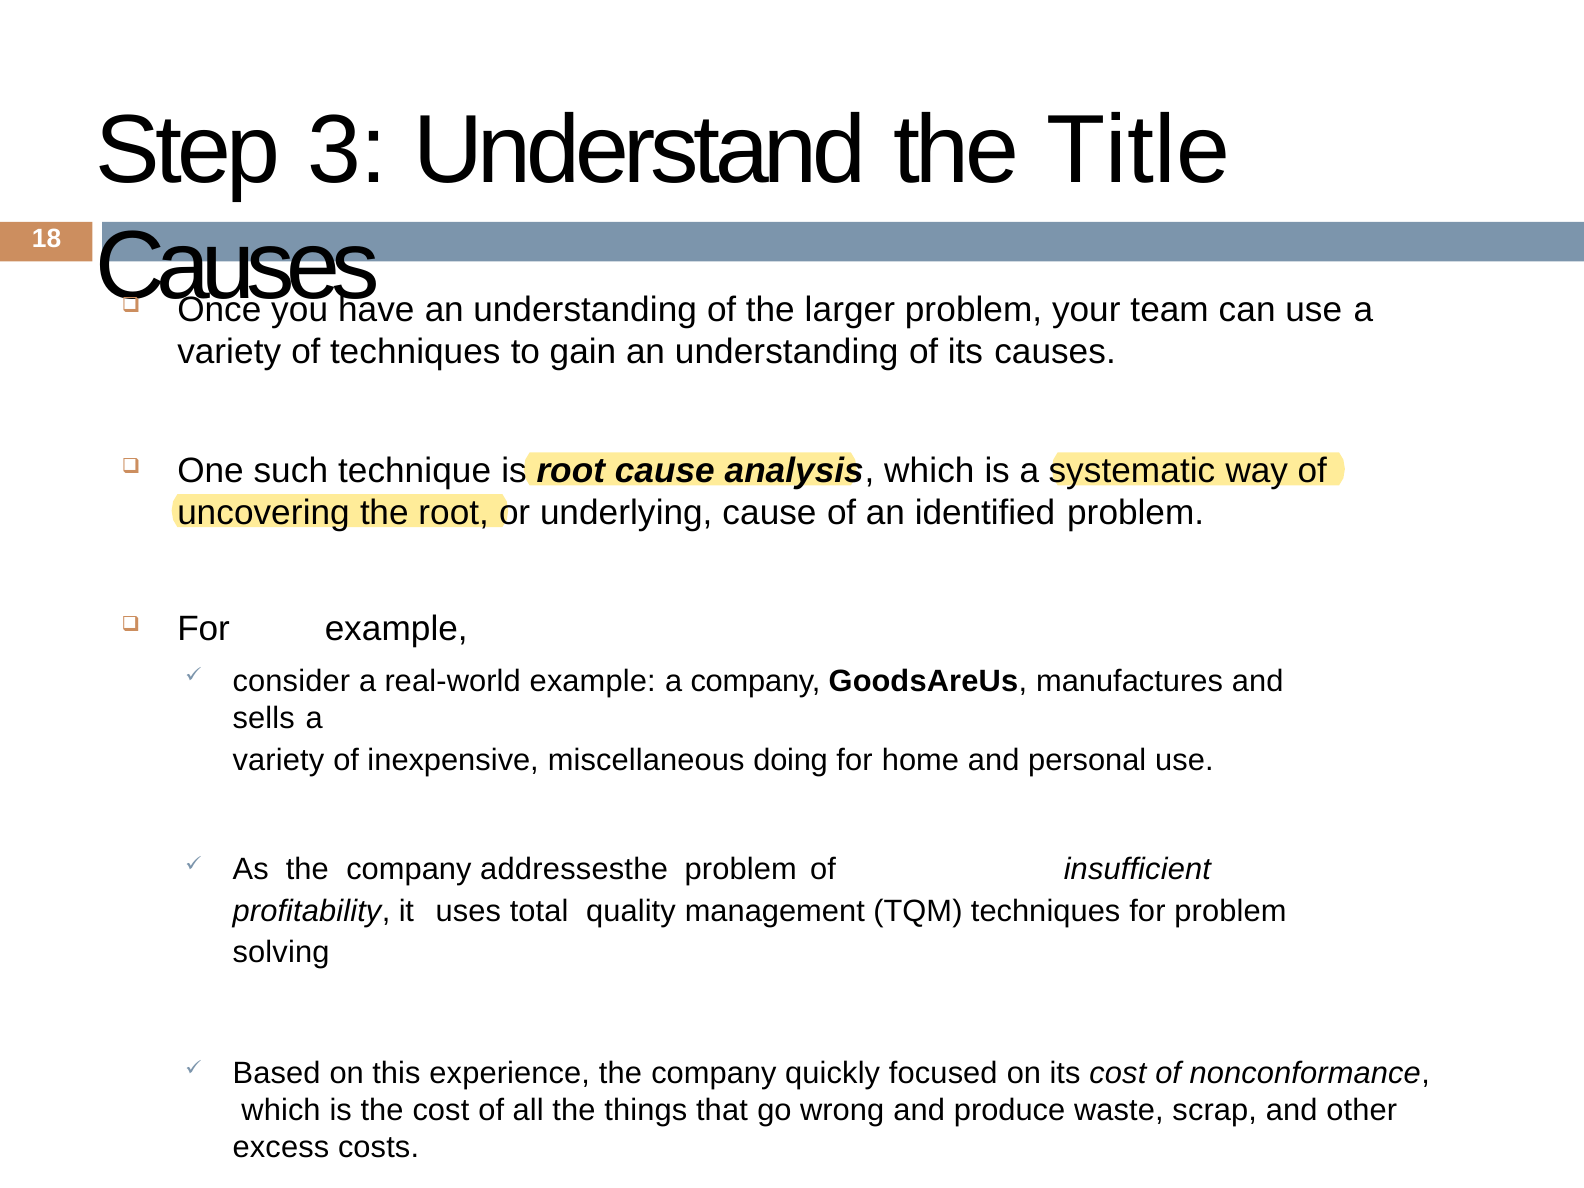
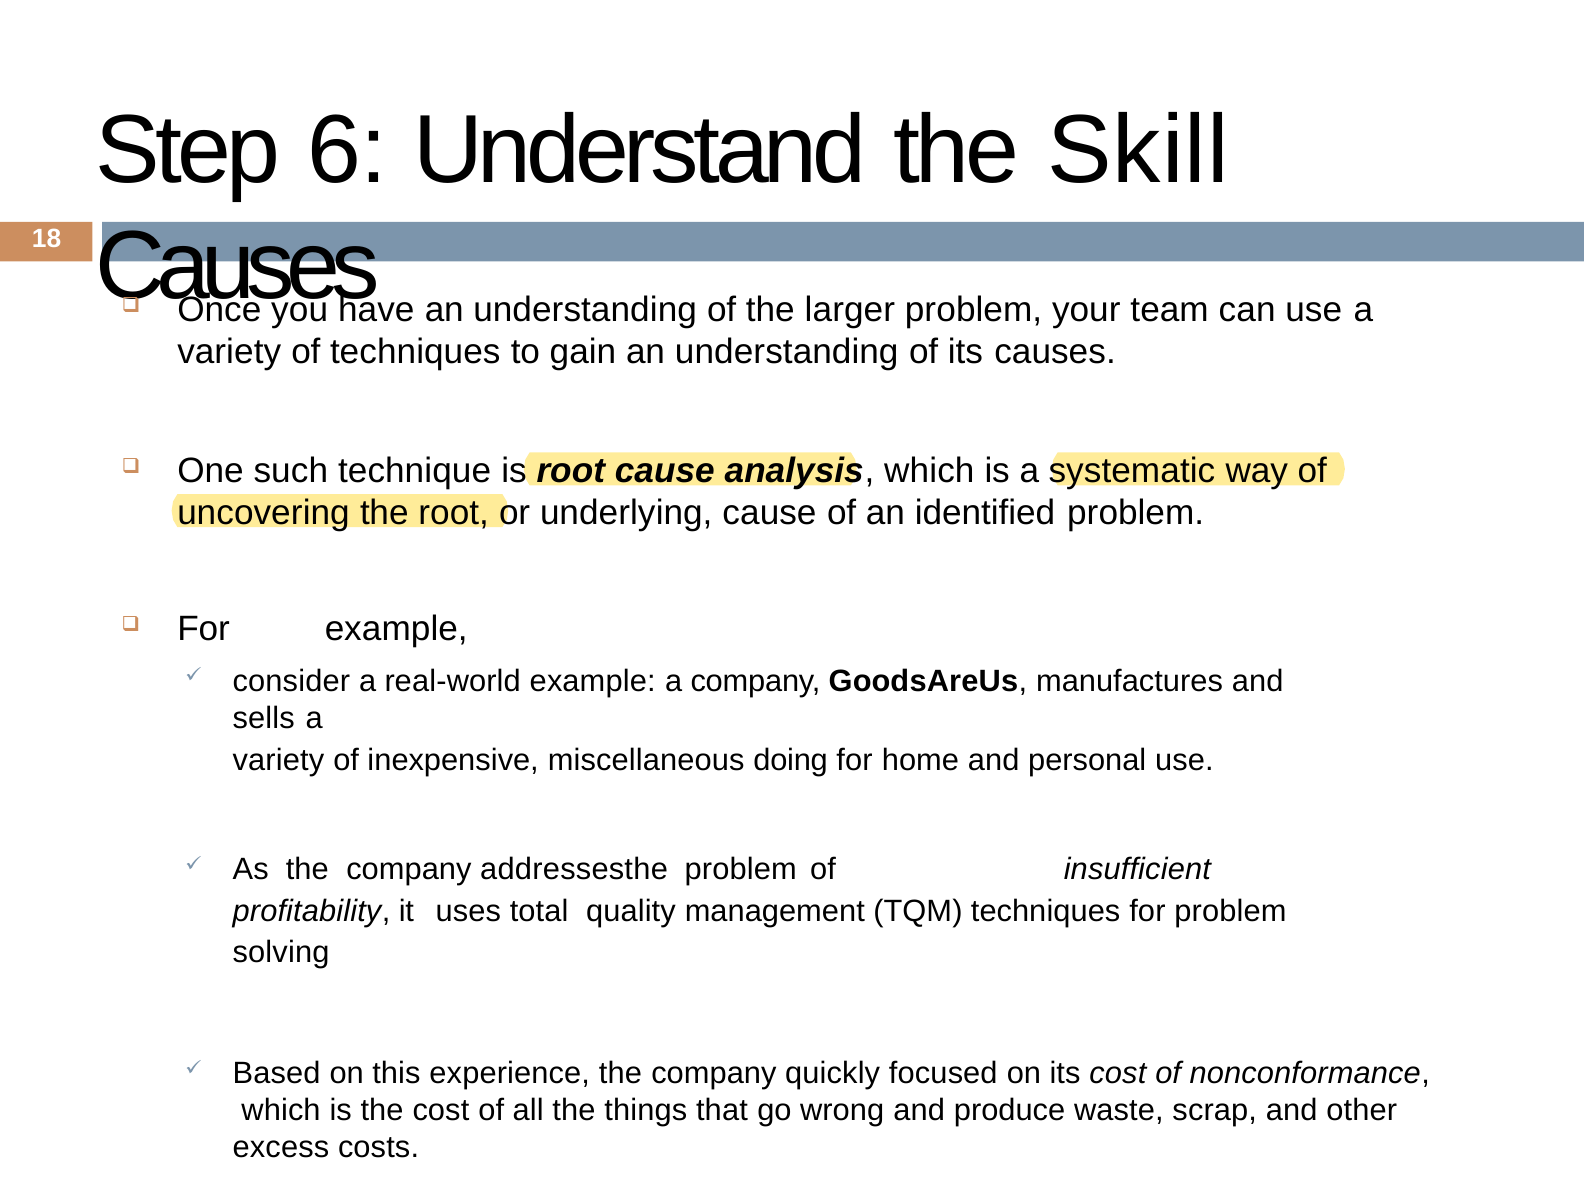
3: 3 -> 6
Title: Title -> Skill
